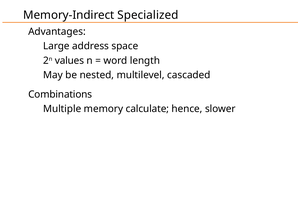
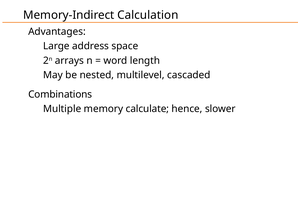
Specialized: Specialized -> Calculation
values: values -> arrays
